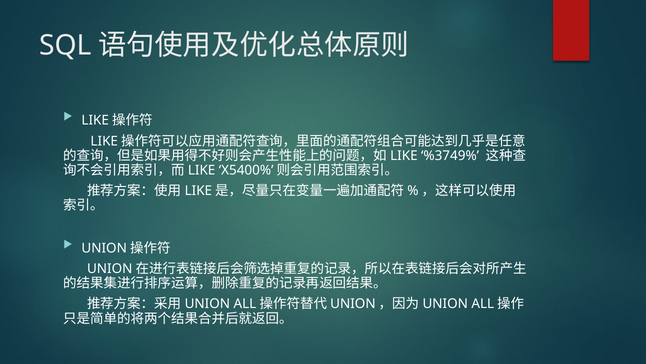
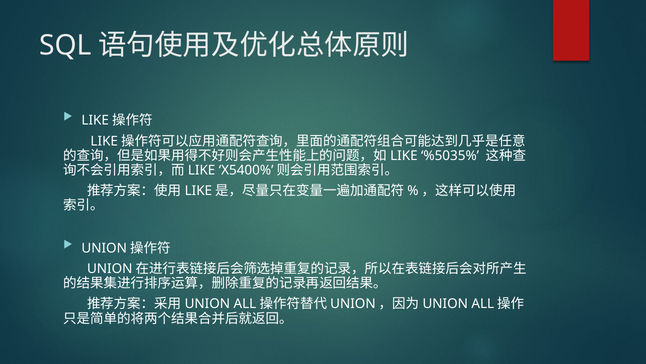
%3749%: %3749% -> %5035%
